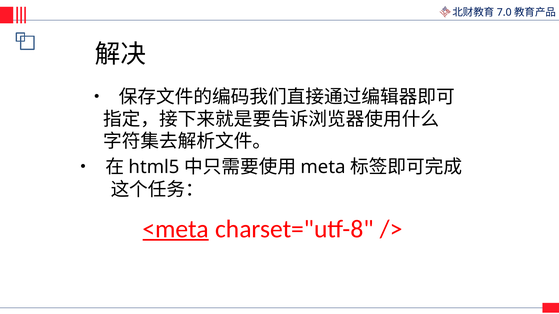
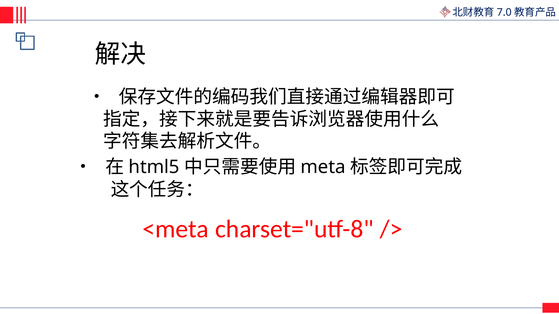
<meta underline: present -> none
